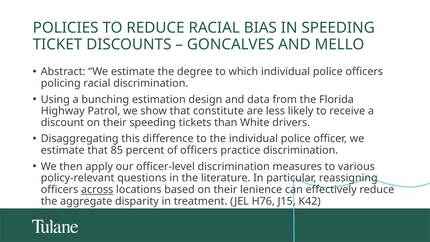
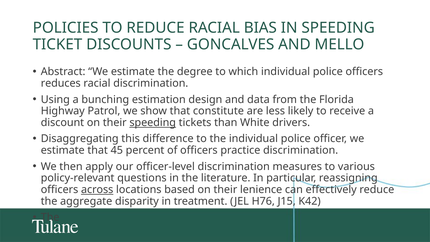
policing: policing -> reduces
speeding at (153, 123) underline: none -> present
85: 85 -> 45
